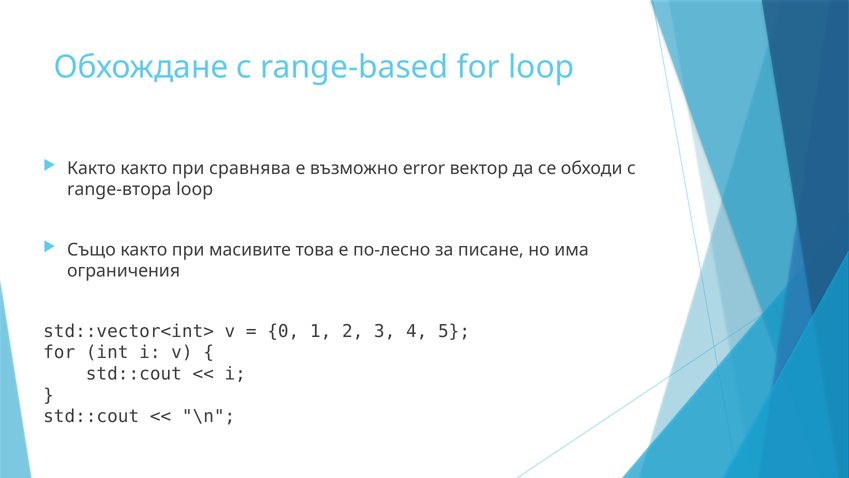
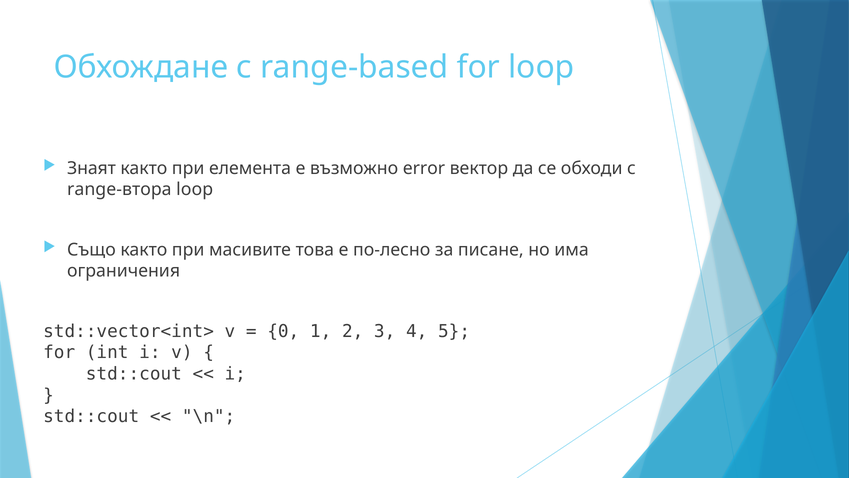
Както at (91, 168): Както -> Знаят
сравнява: сравнява -> елемента
